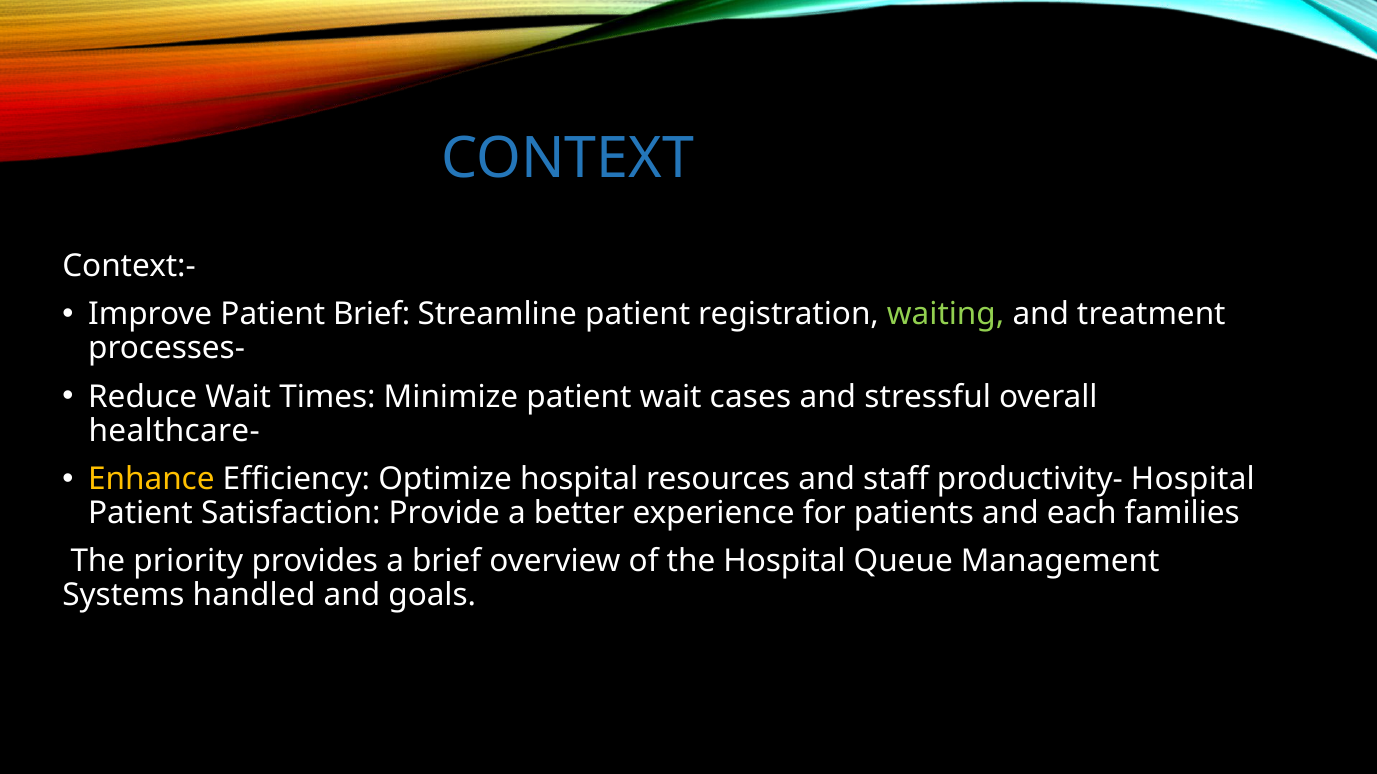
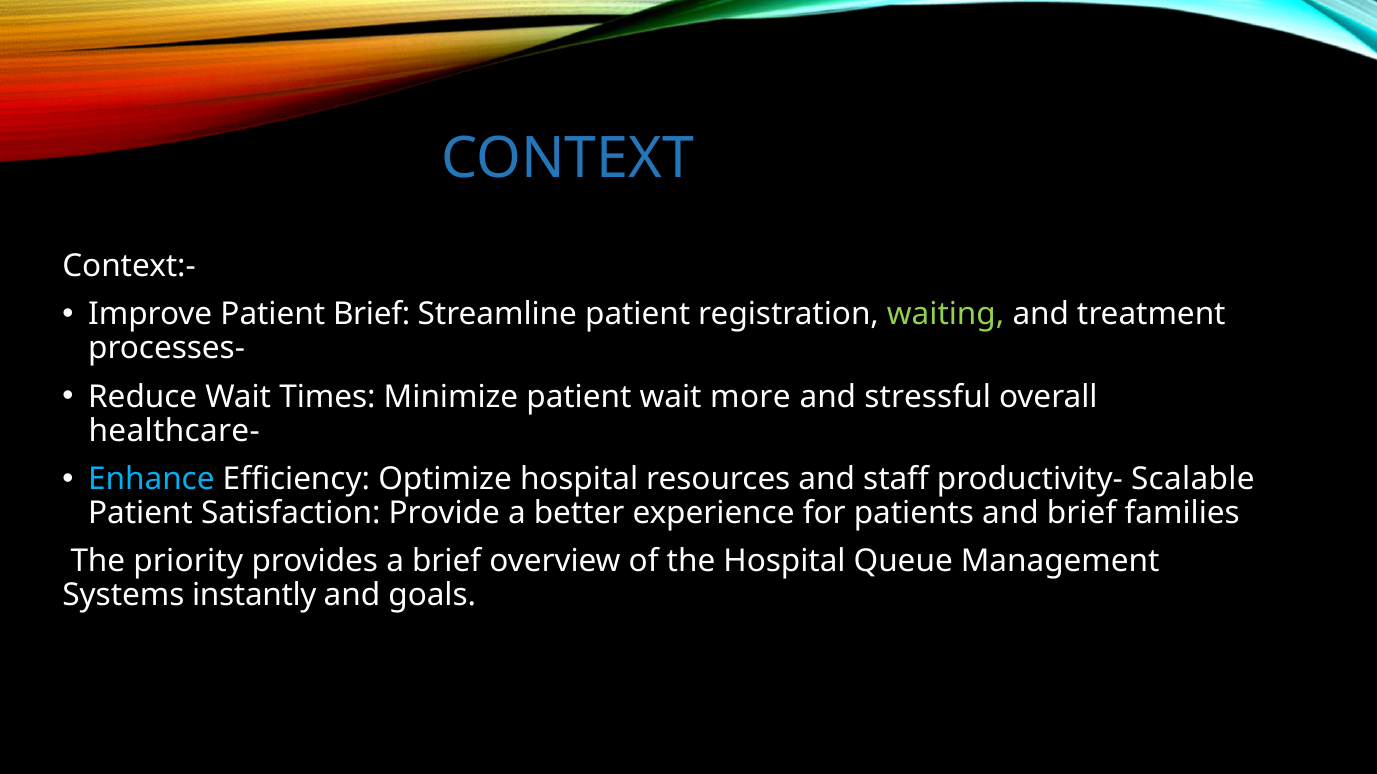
cases: cases -> more
Enhance colour: yellow -> light blue
productivity- Hospital: Hospital -> Scalable
and each: each -> brief
handled: handled -> instantly
